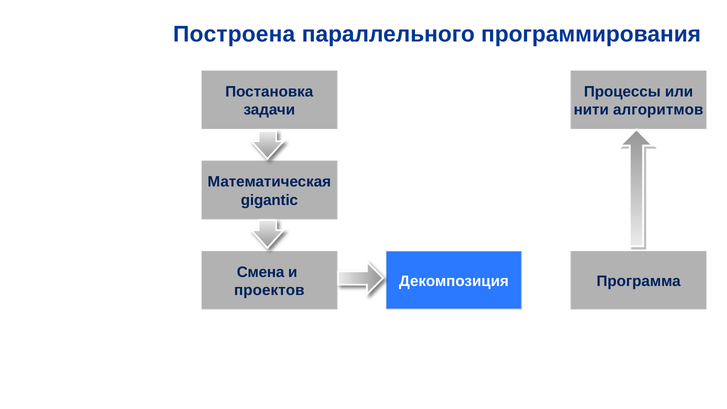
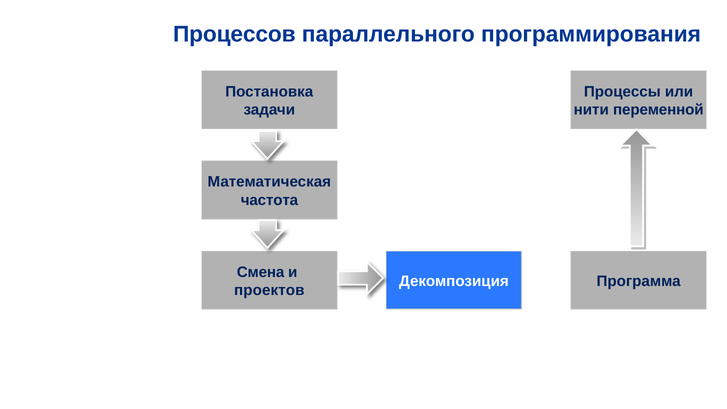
Построена: Построена -> Процессов
алгоритмов: алгоритмов -> переменной
gigantic: gigantic -> частота
